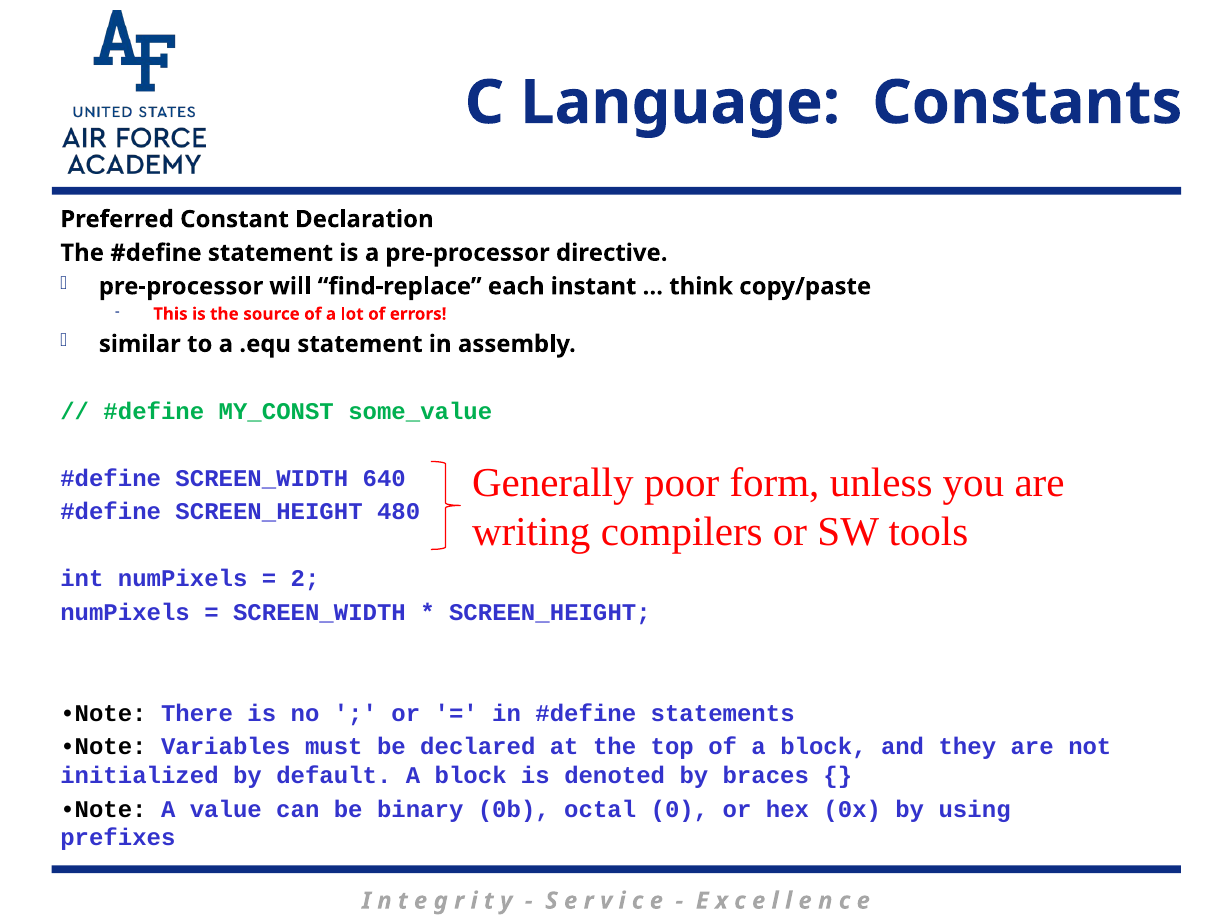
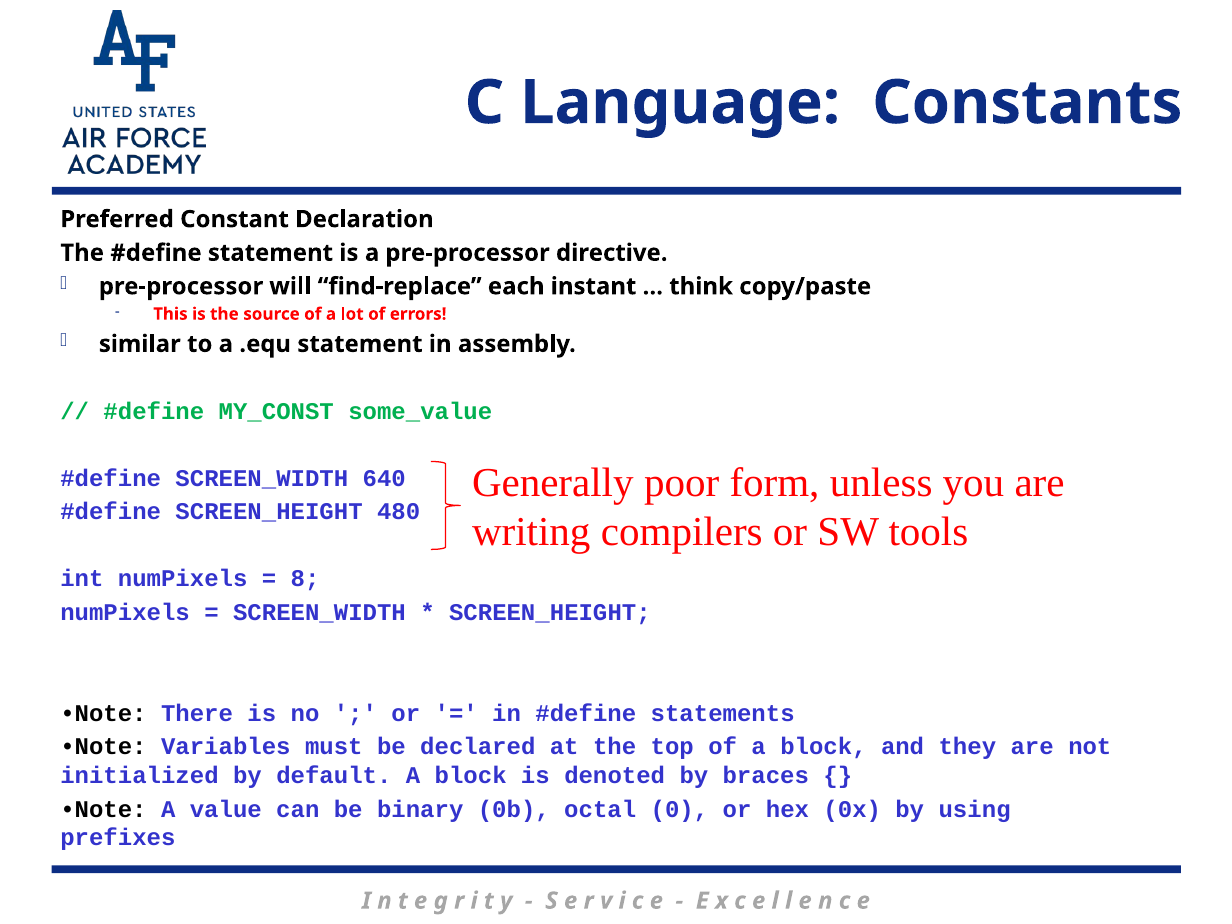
2: 2 -> 8
